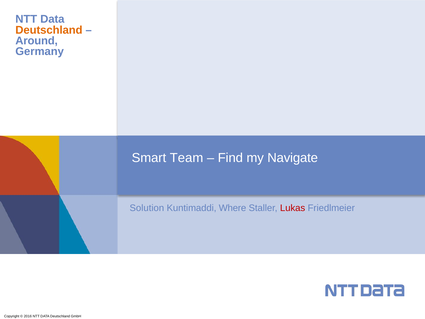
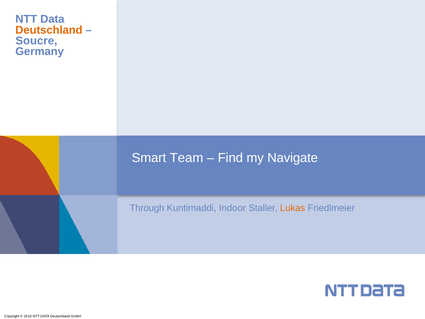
Around: Around -> Soucre
Solution: Solution -> Through
Where: Where -> Indoor
Lukas colour: red -> orange
